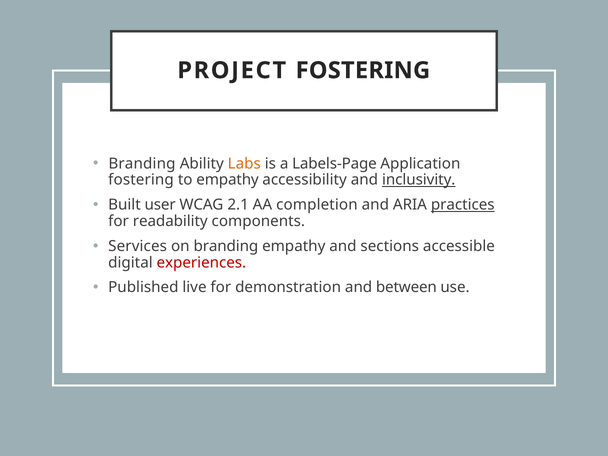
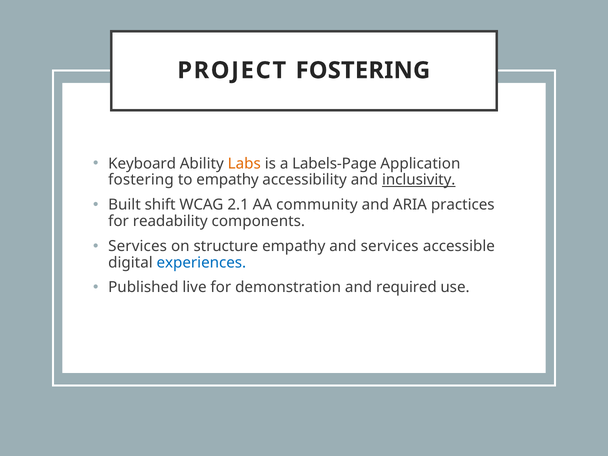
Branding at (142, 164): Branding -> Keyboard
user: user -> shift
completion: completion -> community
practices underline: present -> none
on branding: branding -> structure
and sections: sections -> services
experiences colour: red -> blue
between: between -> required
